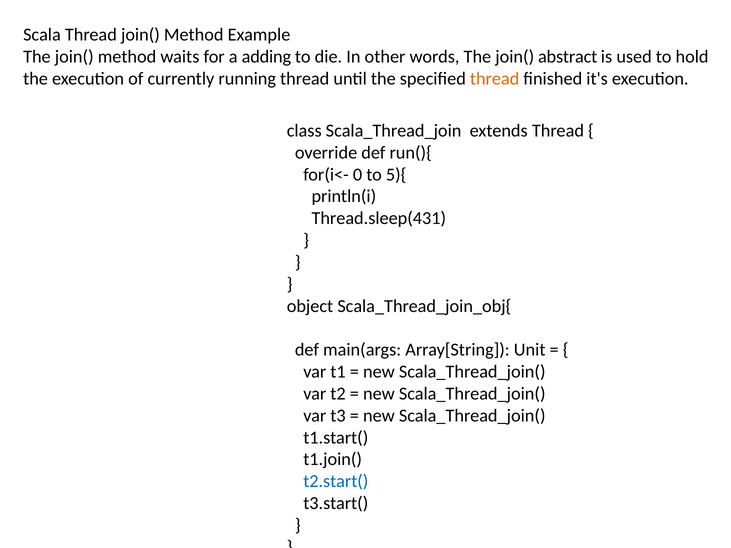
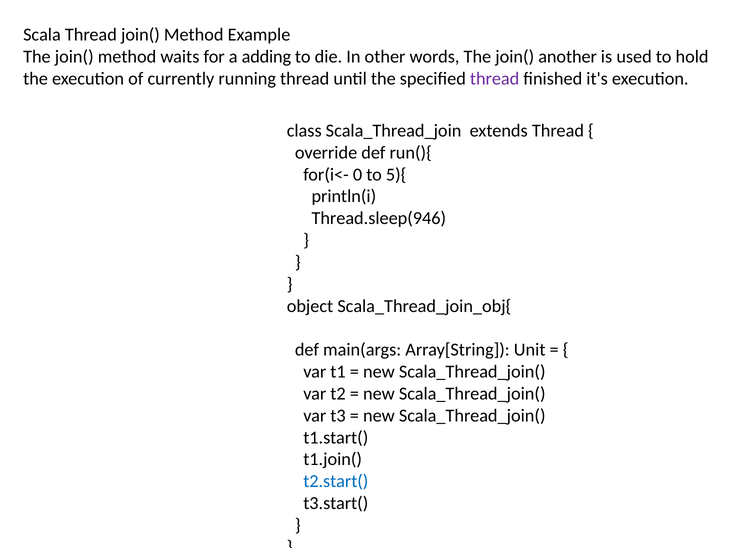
abstract: abstract -> another
thread at (495, 79) colour: orange -> purple
Thread.sleep(431: Thread.sleep(431 -> Thread.sleep(946
